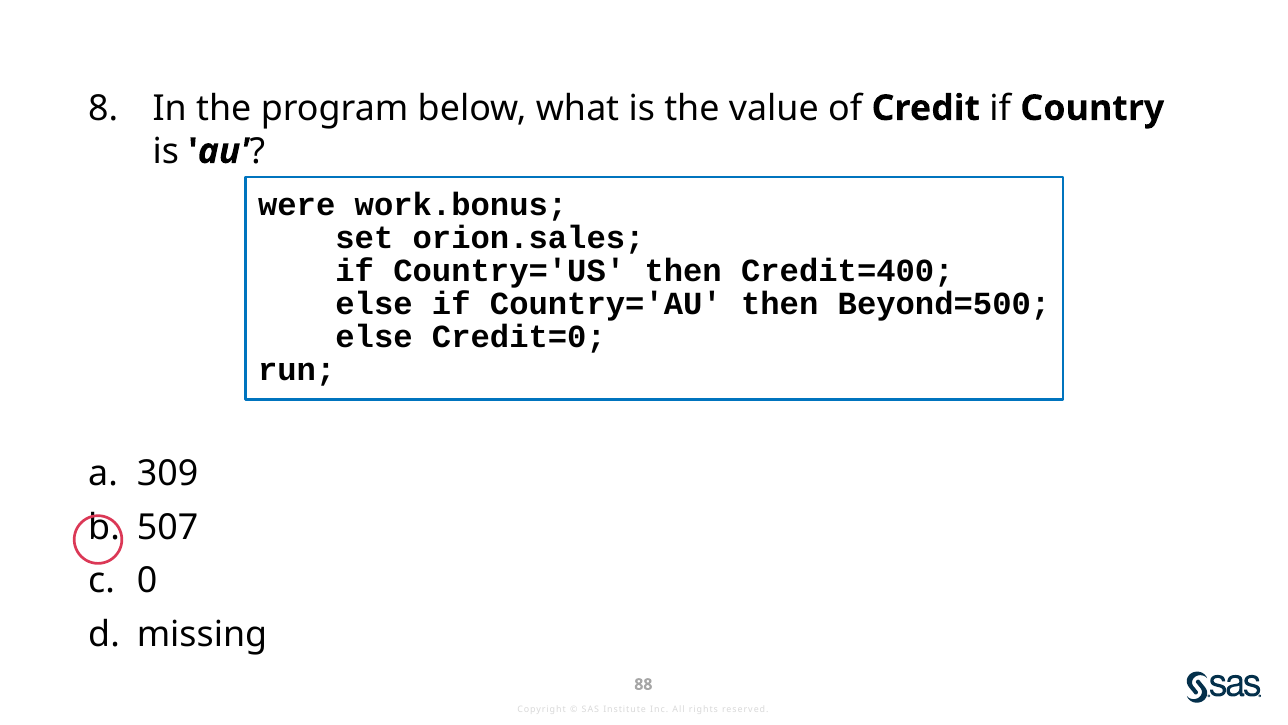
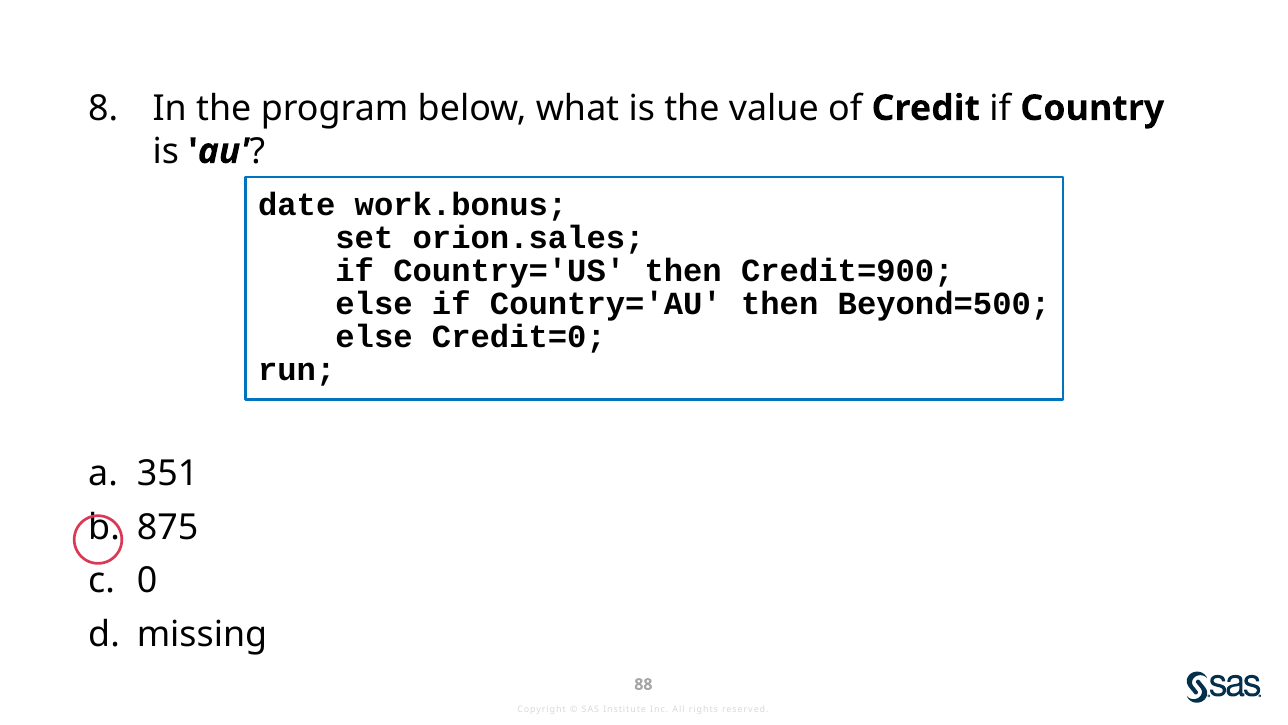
were: were -> date
Credit=400: Credit=400 -> Credit=900
309: 309 -> 351
507: 507 -> 875
